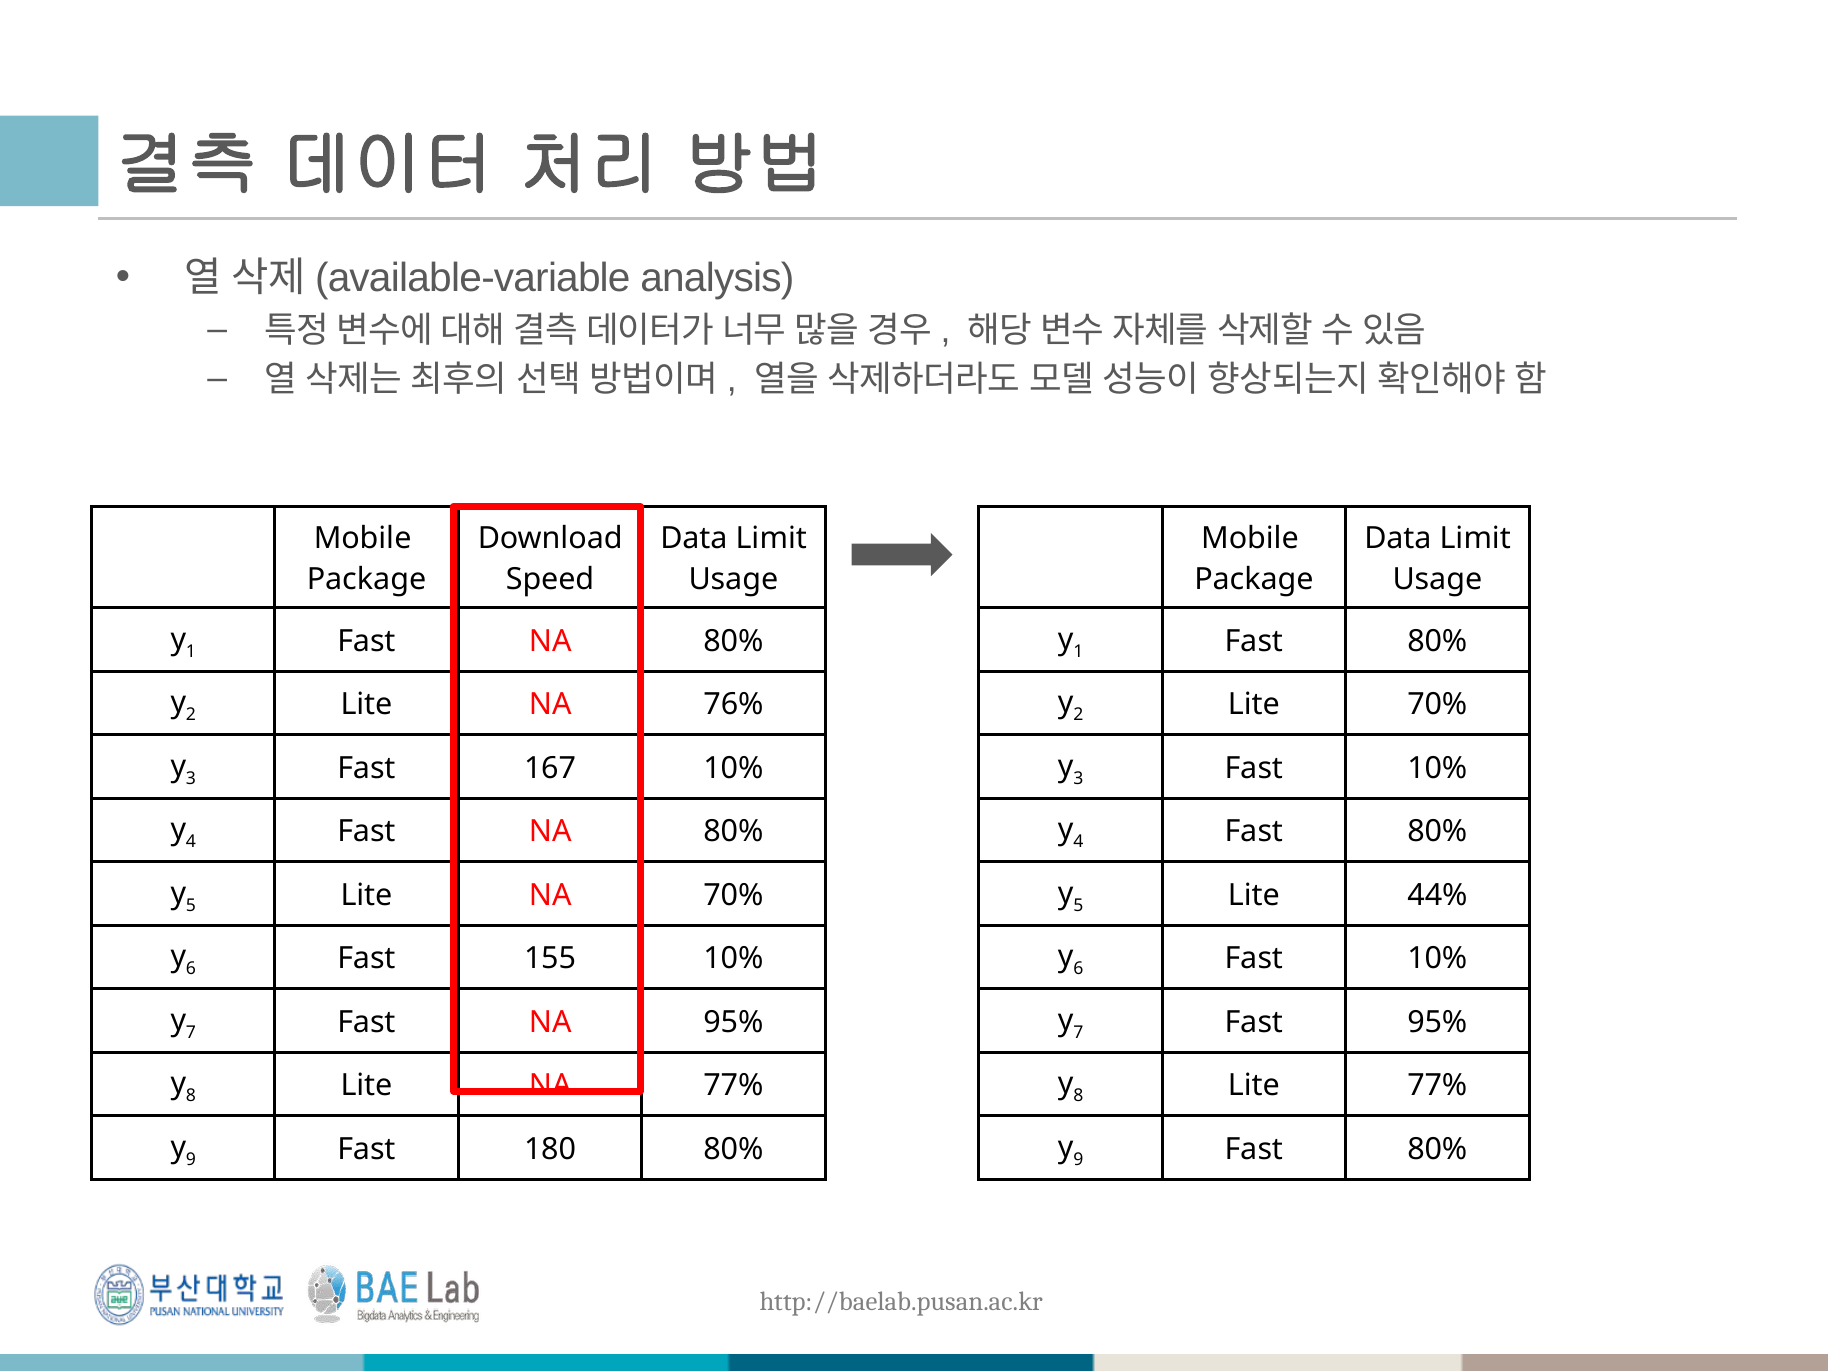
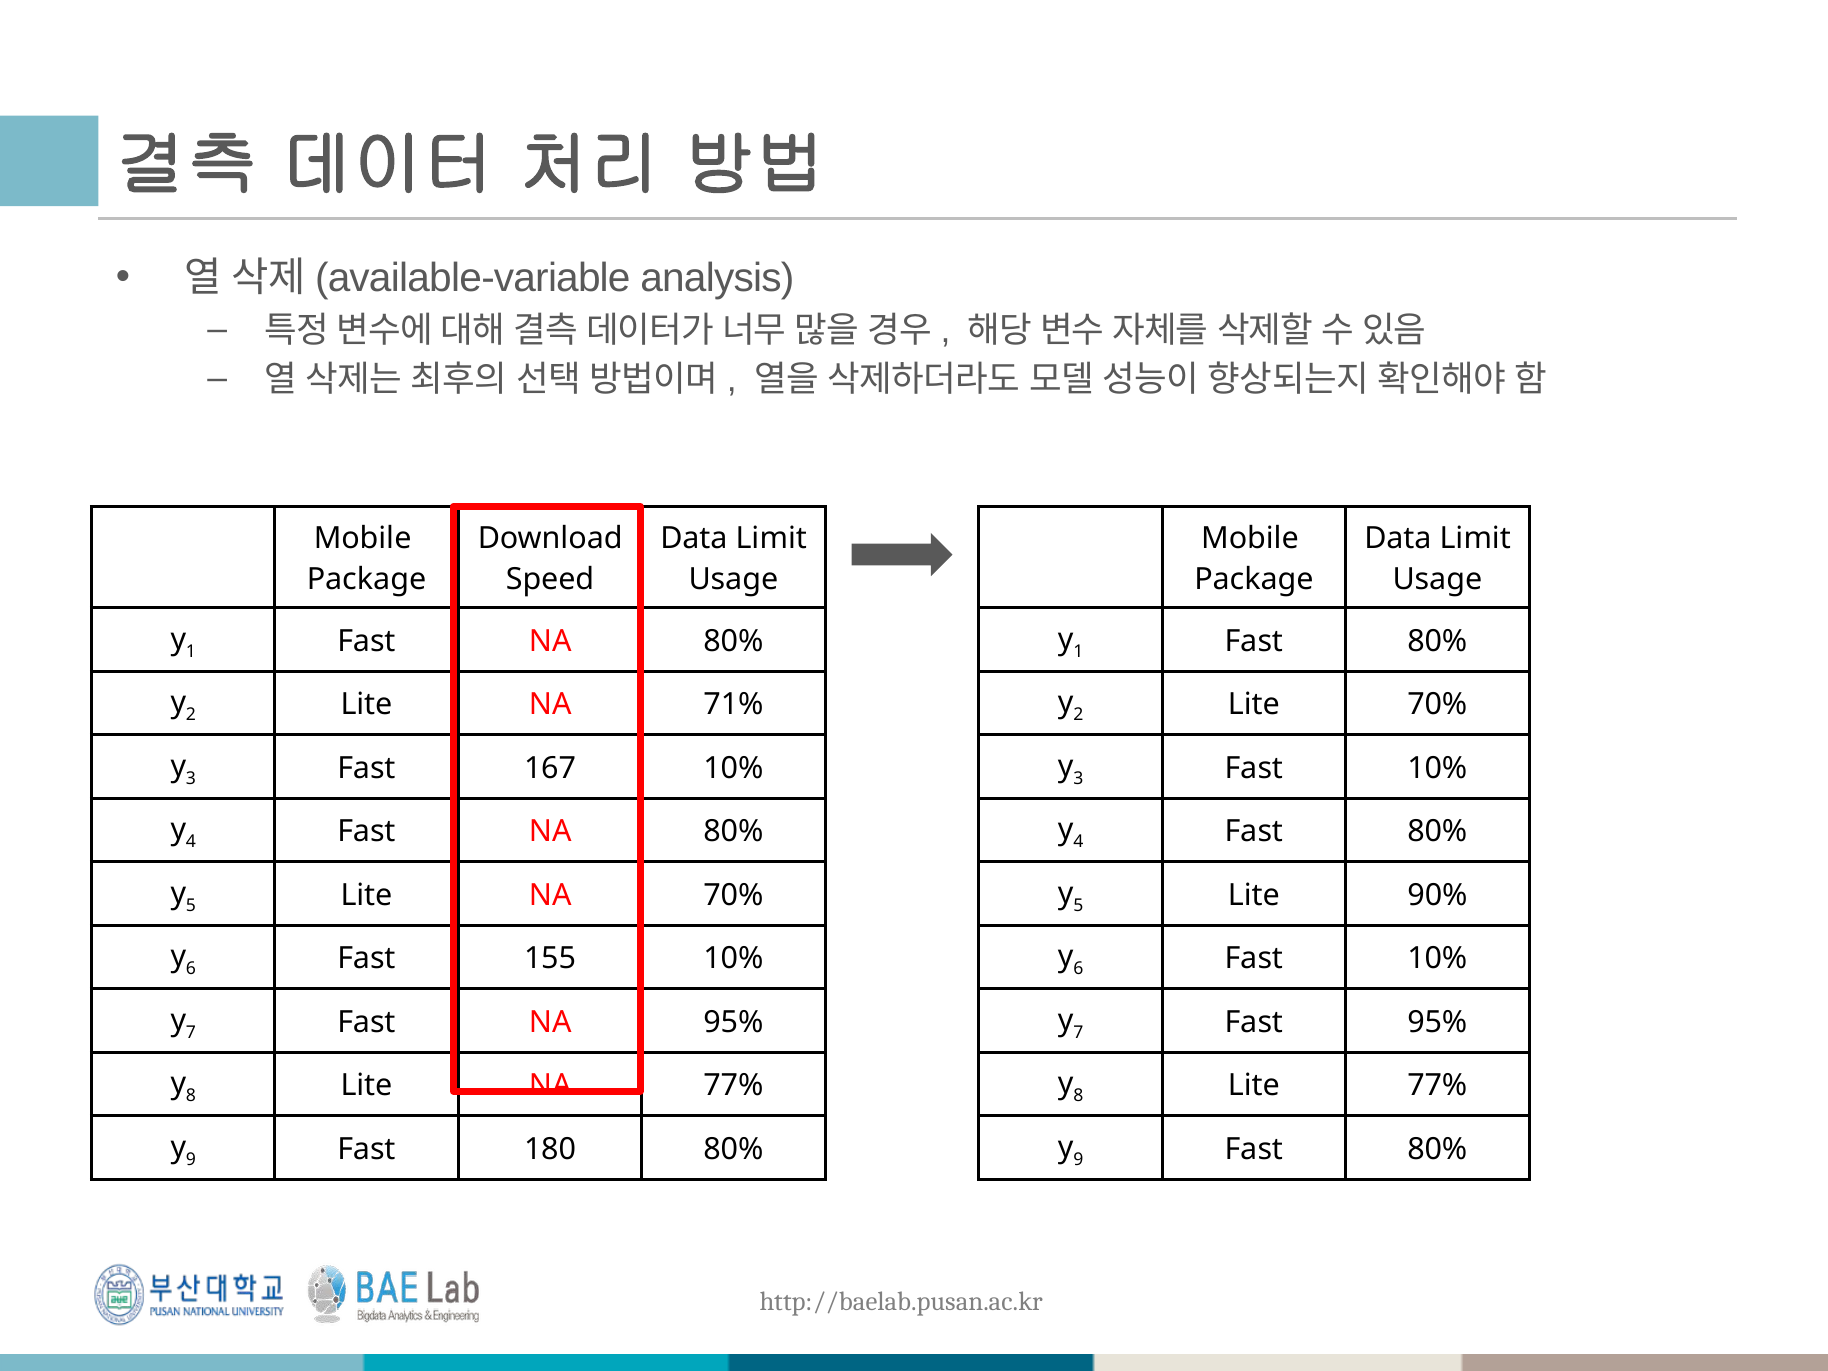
76%: 76% -> 71%
44%: 44% -> 90%
